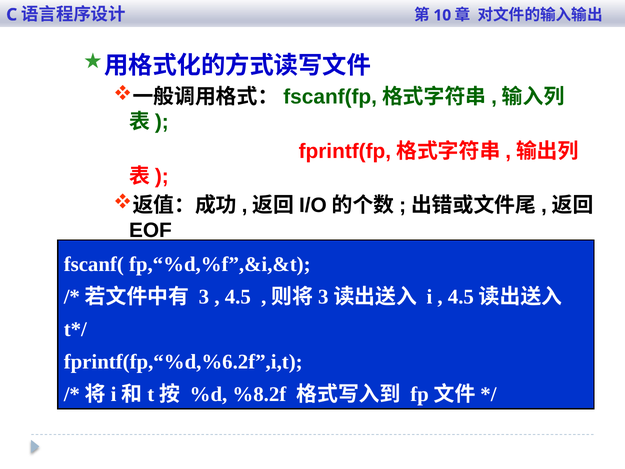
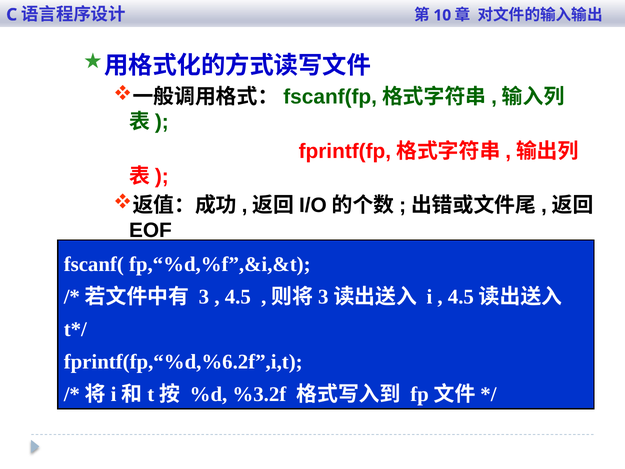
%8.2f: %8.2f -> %3.2f
